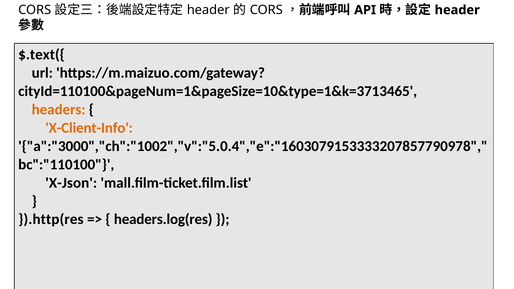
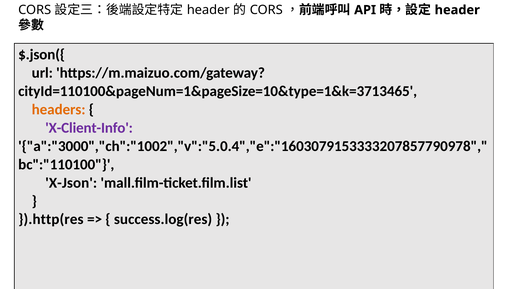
$.text({: $.text({ -> $.json({
X-Client-Info colour: orange -> purple
headers.log(res: headers.log(res -> success.log(res
